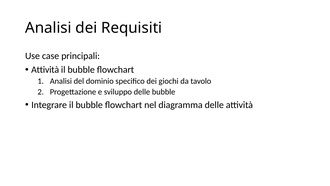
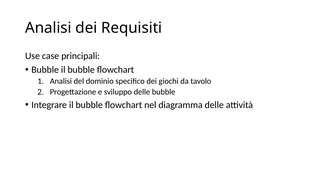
Attività at (45, 70): Attività -> Bubble
